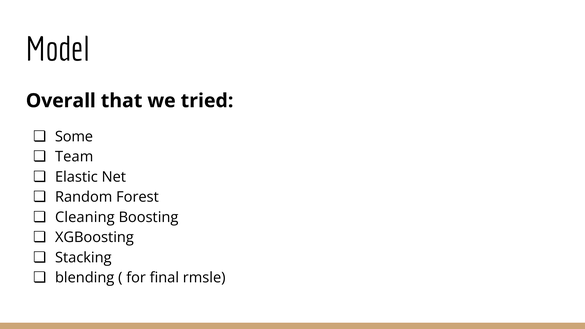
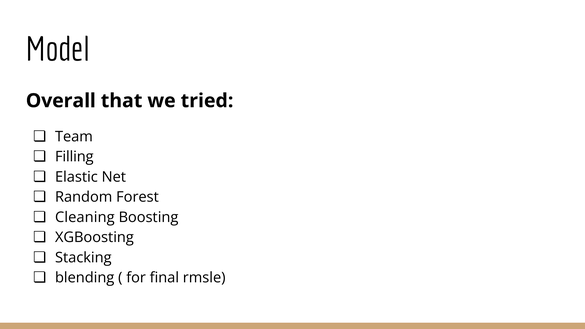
Some: Some -> Team
Team: Team -> Filling
